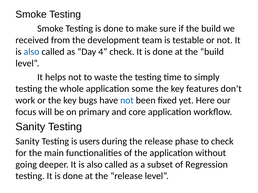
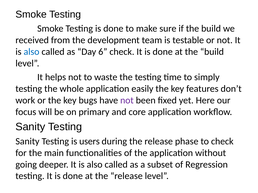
4: 4 -> 6
some: some -> easily
not at (127, 101) colour: blue -> purple
